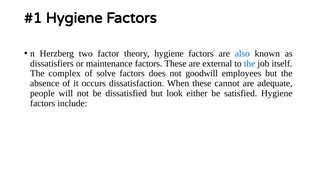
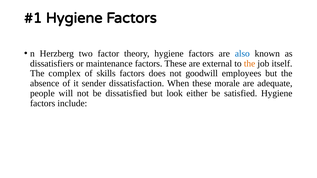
the at (250, 64) colour: blue -> orange
solve: solve -> skills
occurs: occurs -> sender
cannot: cannot -> morale
